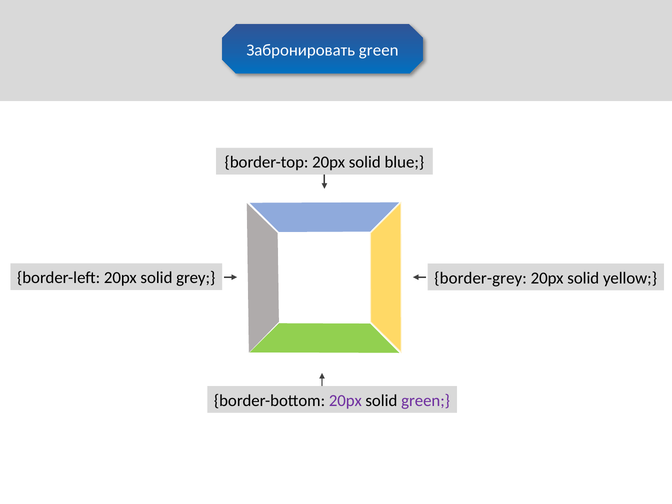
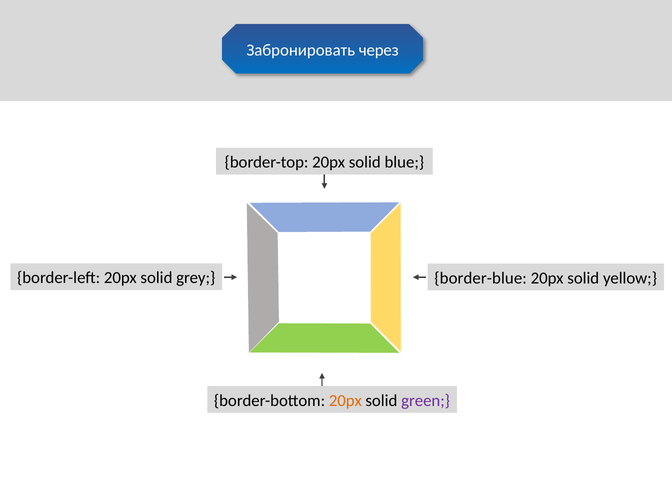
Забронировать green: green -> через
border-grey: border-grey -> border-blue
20px at (345, 401) colour: purple -> orange
